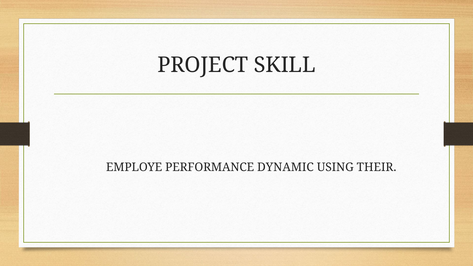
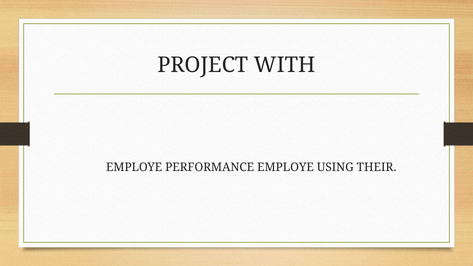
SKILL: SKILL -> WITH
PERFORMANCE DYNAMIC: DYNAMIC -> EMPLOYE
